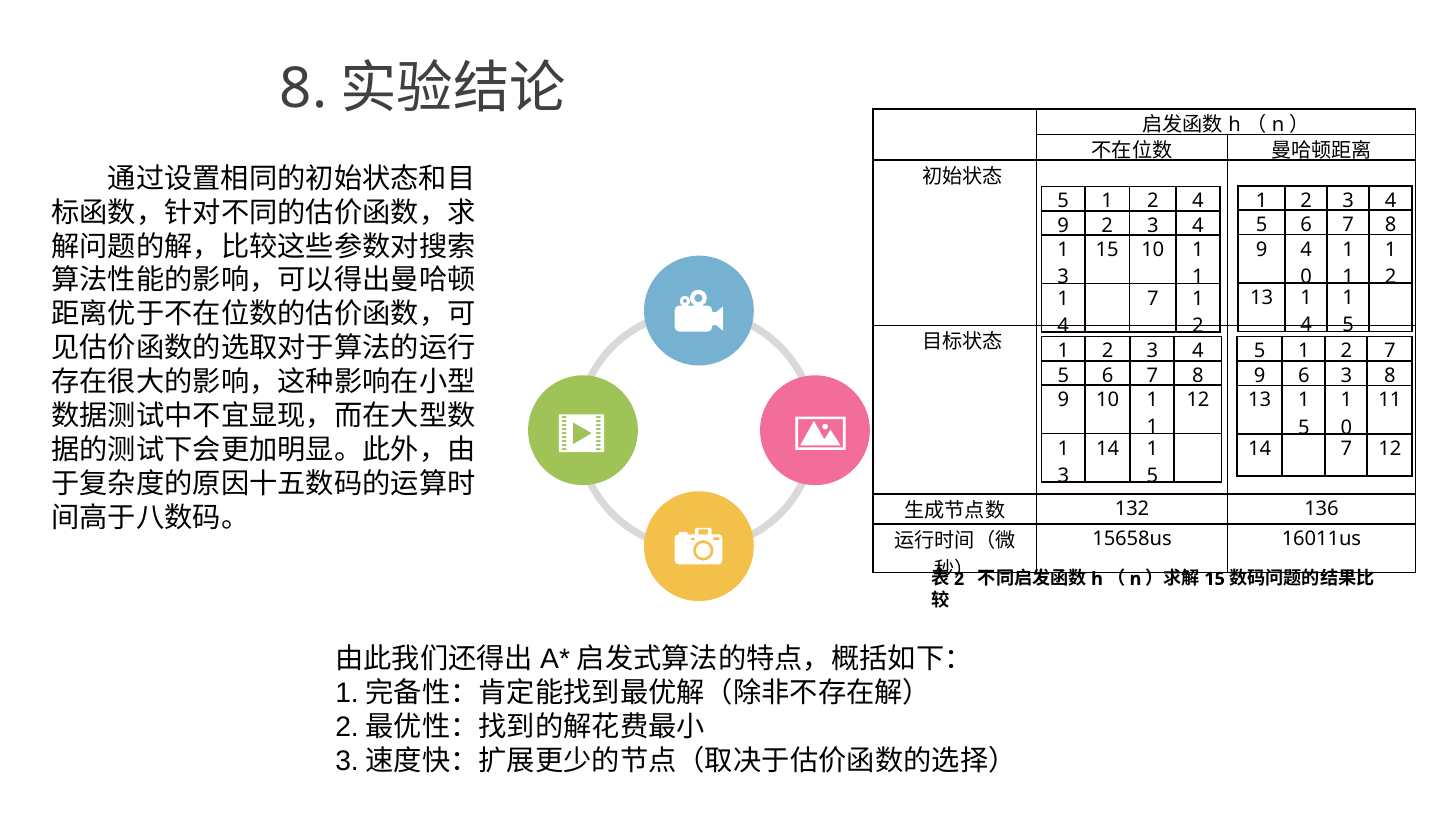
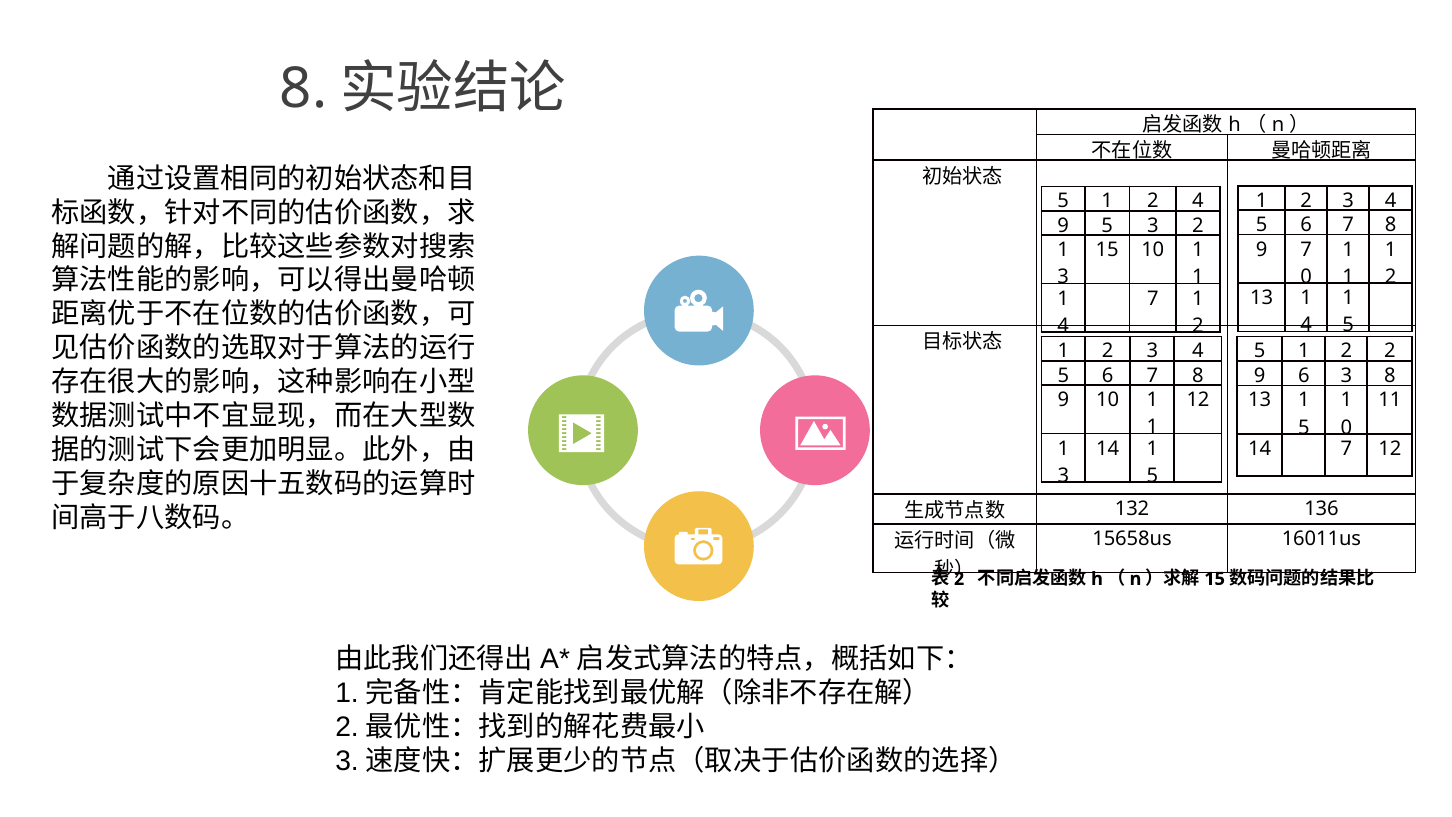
9 2: 2 -> 5
4 at (1198, 226): 4 -> 2
9 4: 4 -> 7
2 7: 7 -> 2
